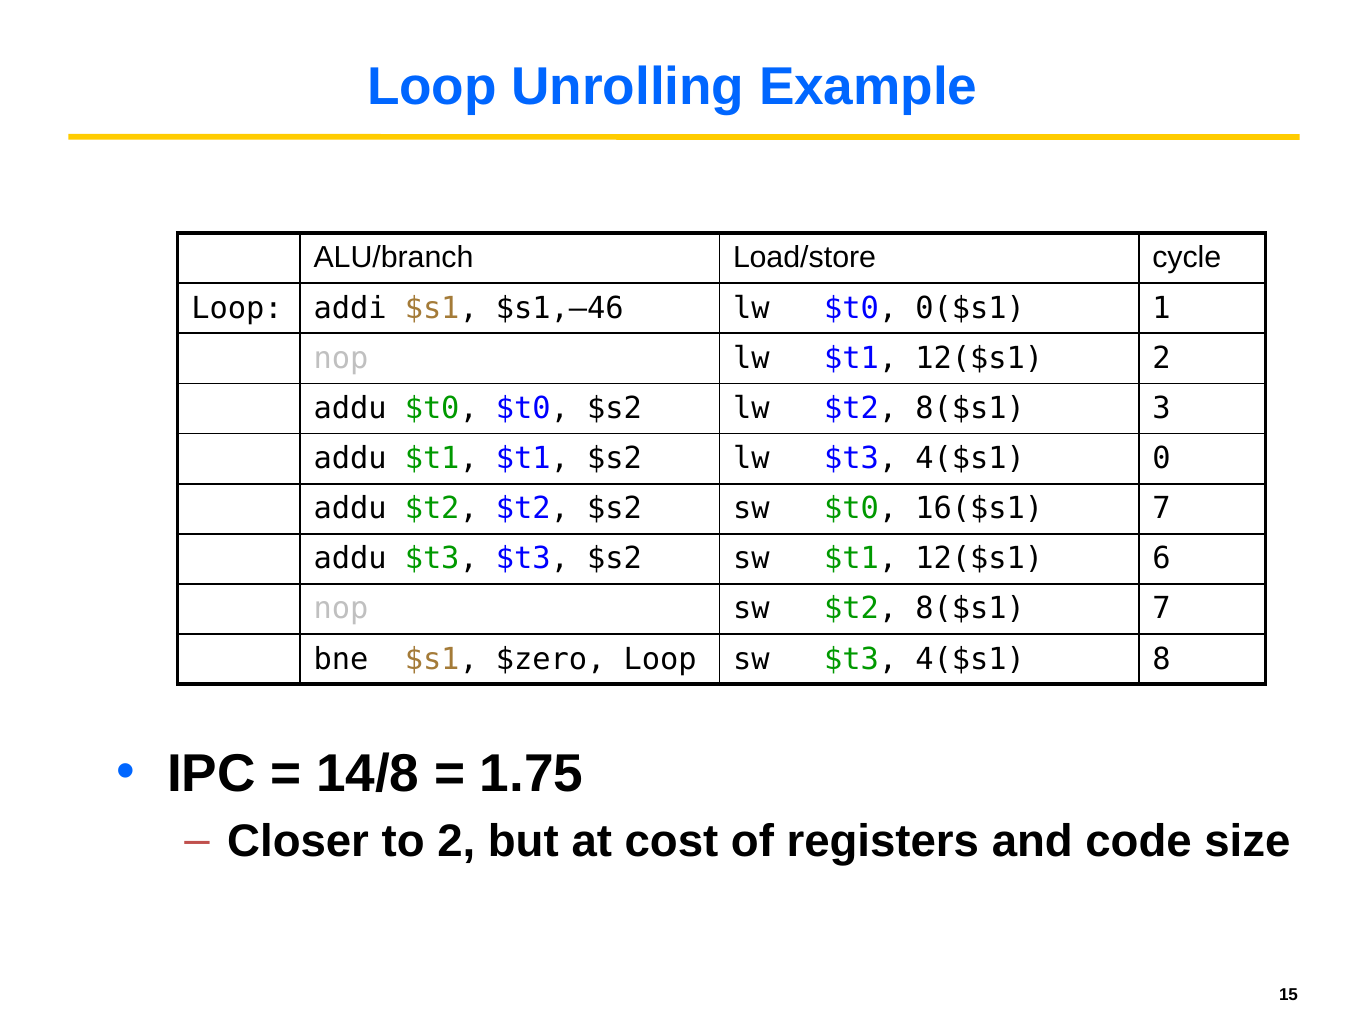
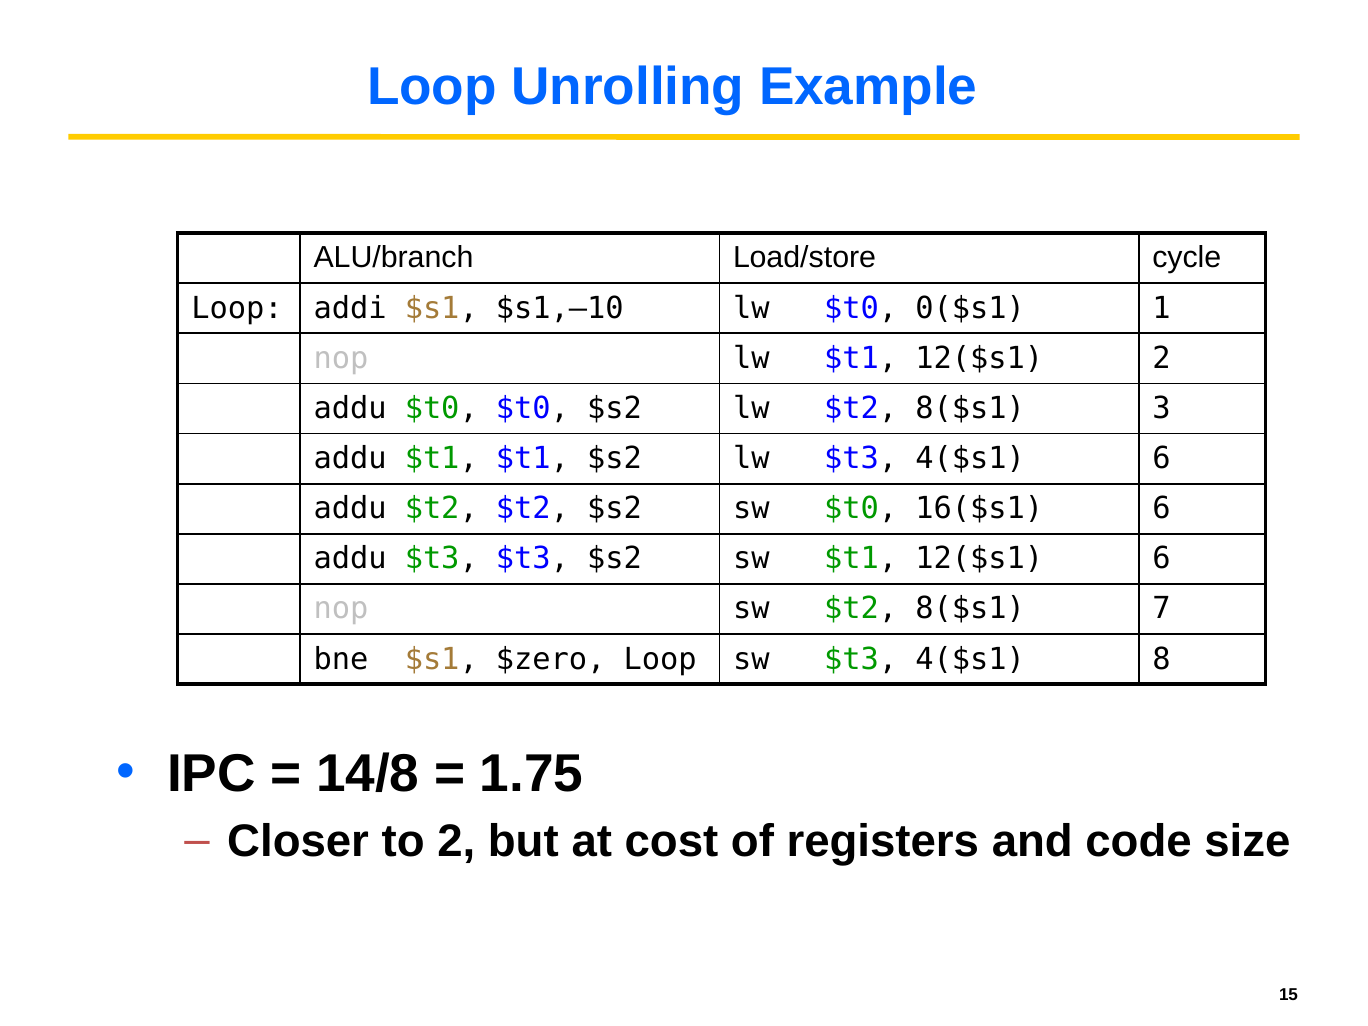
$s1,–46: $s1,–46 -> $s1,–10
4($s1 0: 0 -> 6
16($s1 7: 7 -> 6
